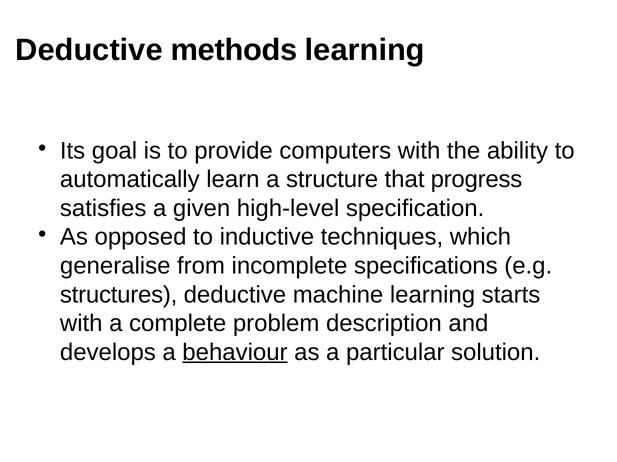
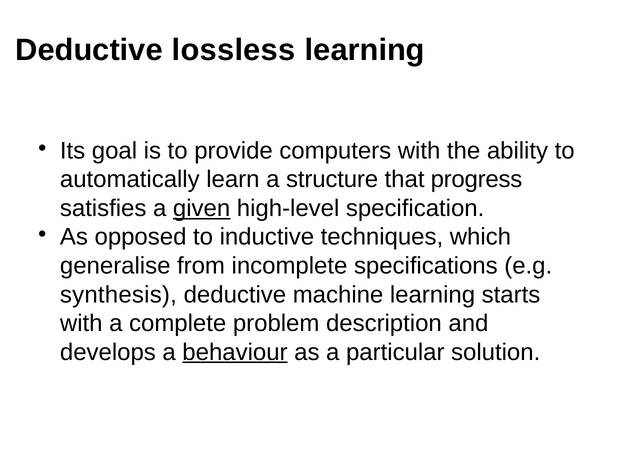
methods: methods -> lossless
given underline: none -> present
structures: structures -> synthesis
